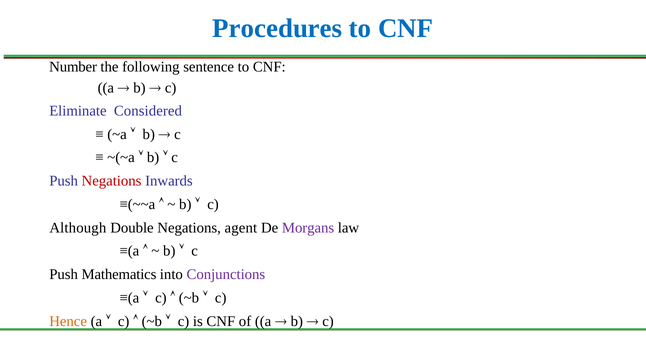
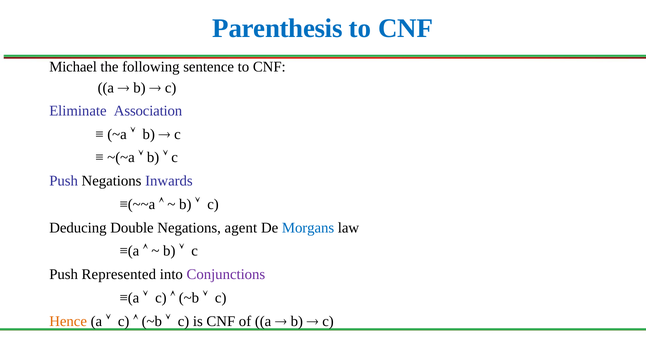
Procedures: Procedures -> Parenthesis
Number: Number -> Michael
Considered: Considered -> Association
Negations at (112, 181) colour: red -> black
Although: Although -> Deducing
Morgans colour: purple -> blue
Mathematics: Mathematics -> Represented
